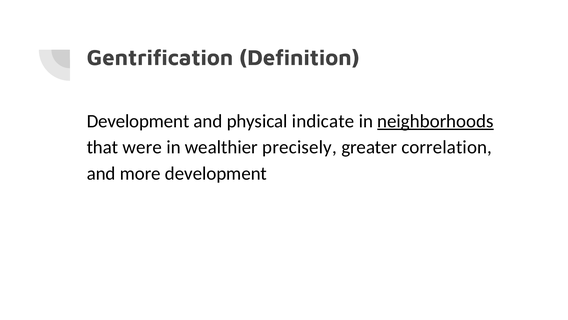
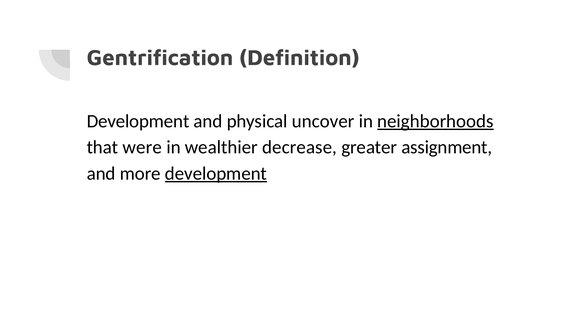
indicate: indicate -> uncover
precisely: precisely -> decrease
correlation: correlation -> assignment
development at (216, 173) underline: none -> present
